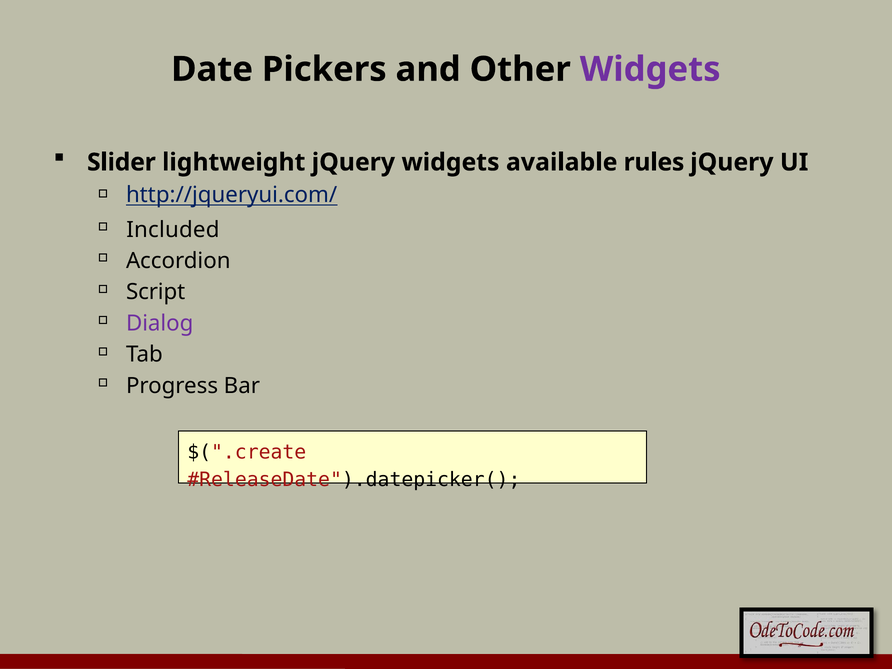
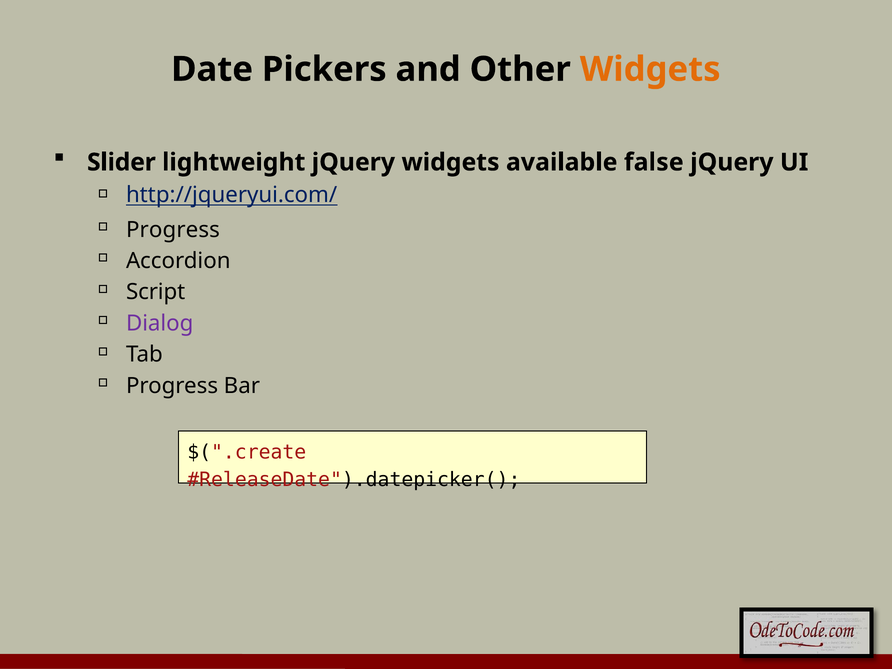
Widgets at (650, 69) colour: purple -> orange
rules: rules -> false
Included at (173, 230): Included -> Progress
